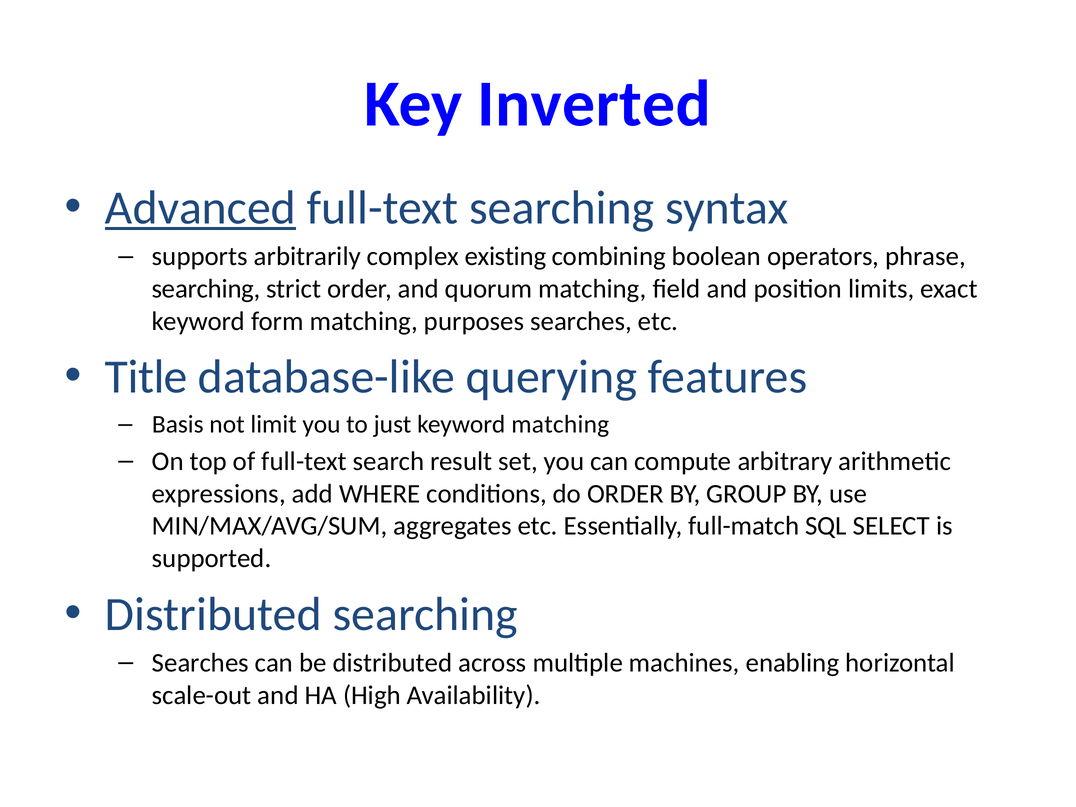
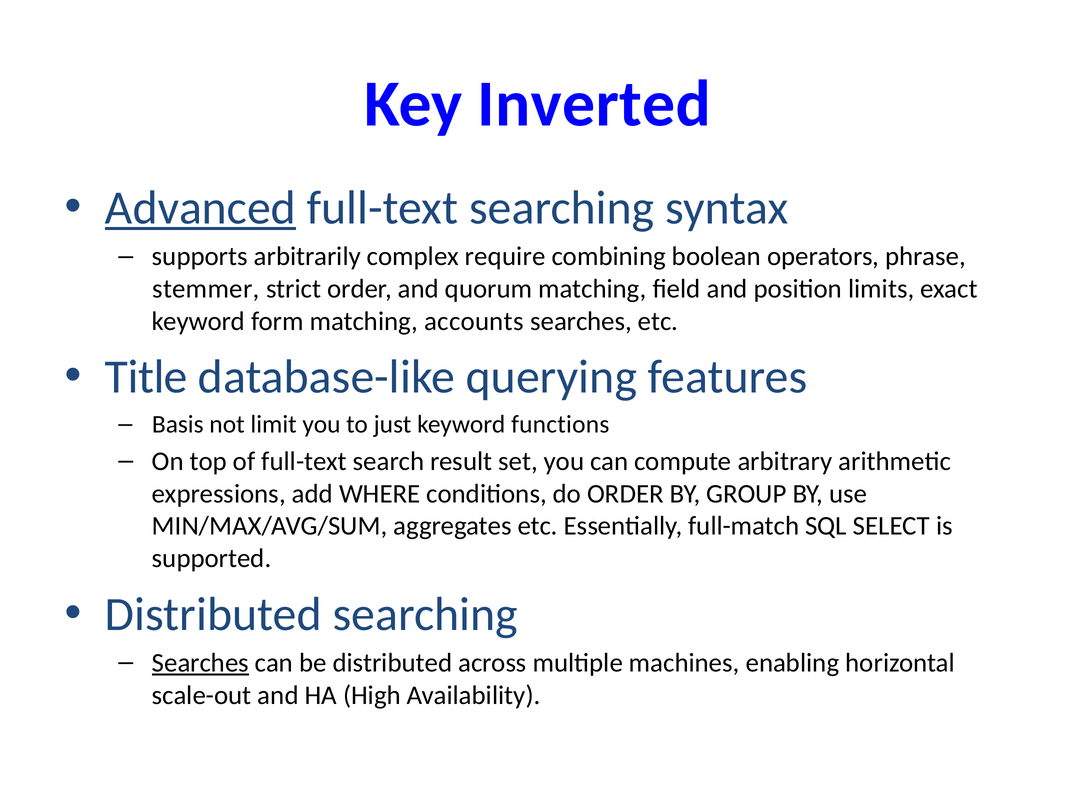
existing: existing -> require
searching at (206, 289): searching -> stemmer
purposes: purposes -> accounts
keyword matching: matching -> functions
Searches at (200, 663) underline: none -> present
